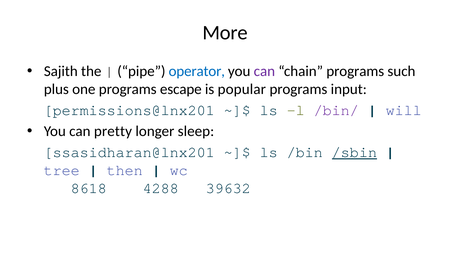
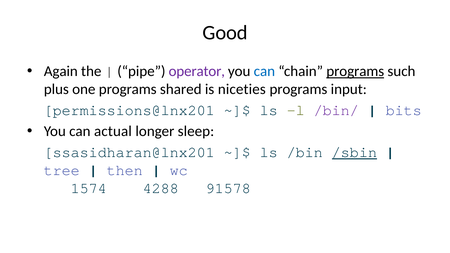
More: More -> Good
Sajith: Sajith -> Again
operator colour: blue -> purple
can at (264, 71) colour: purple -> blue
programs at (355, 71) underline: none -> present
escape: escape -> shared
popular: popular -> niceties
will: will -> bits
pretty: pretty -> actual
8618: 8618 -> 1574
39632: 39632 -> 91578
